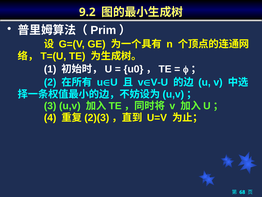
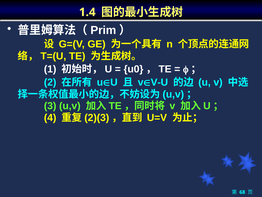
9.2: 9.2 -> 1.4
